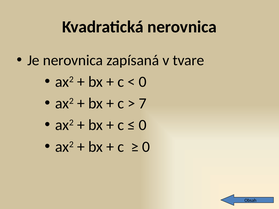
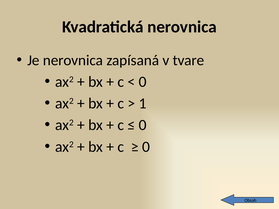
7: 7 -> 1
